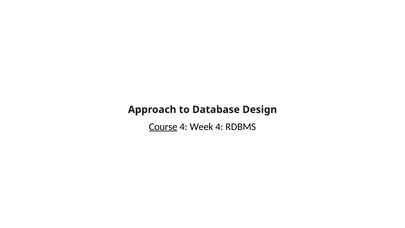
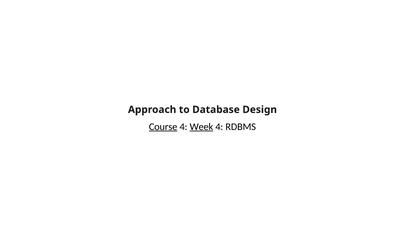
Week underline: none -> present
